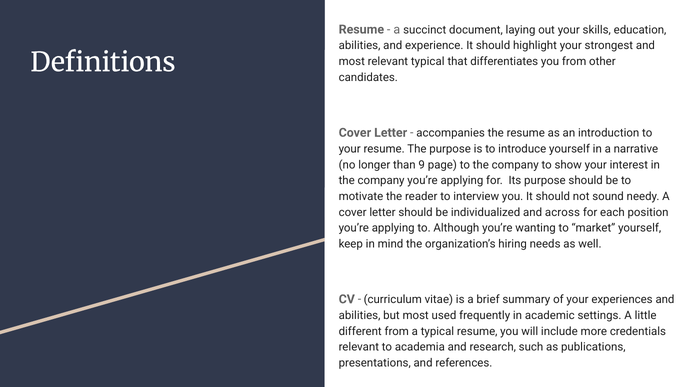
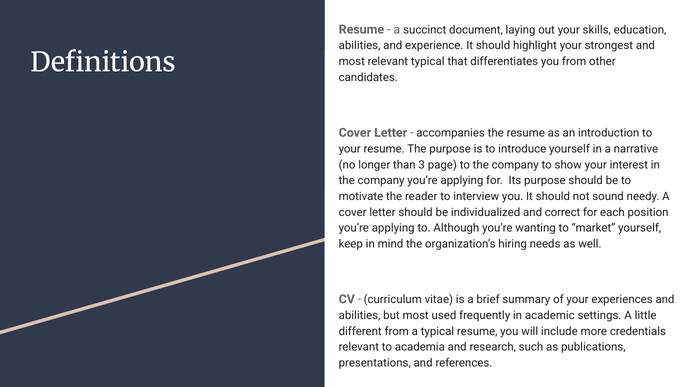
9: 9 -> 3
across: across -> correct
